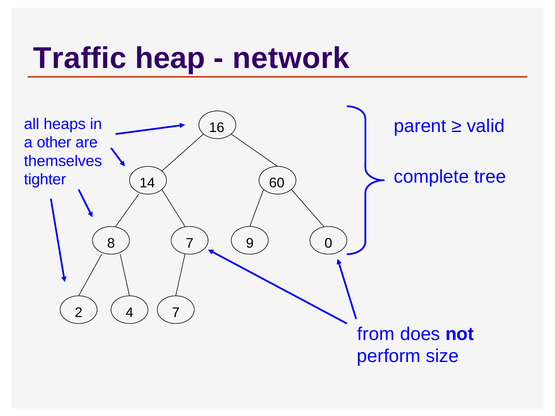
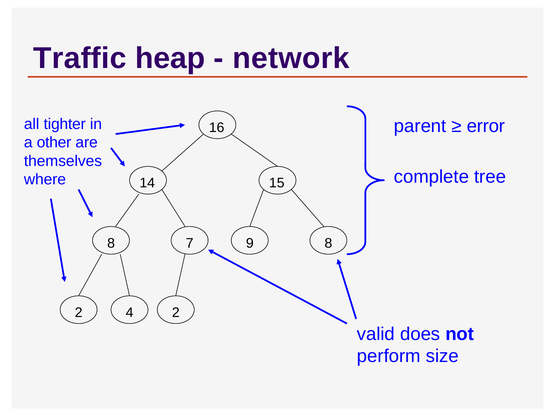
heaps: heaps -> tighter
valid: valid -> error
tighter: tighter -> where
60: 60 -> 15
9 0: 0 -> 8
4 7: 7 -> 2
from: from -> valid
